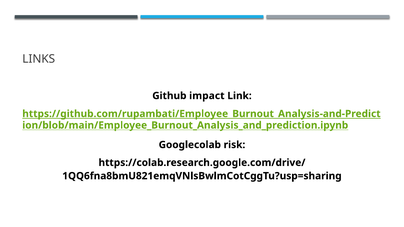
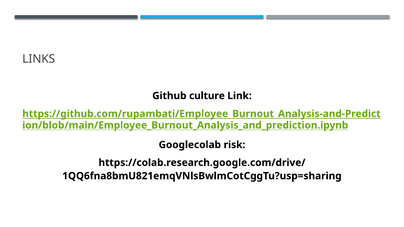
impact: impact -> culture
